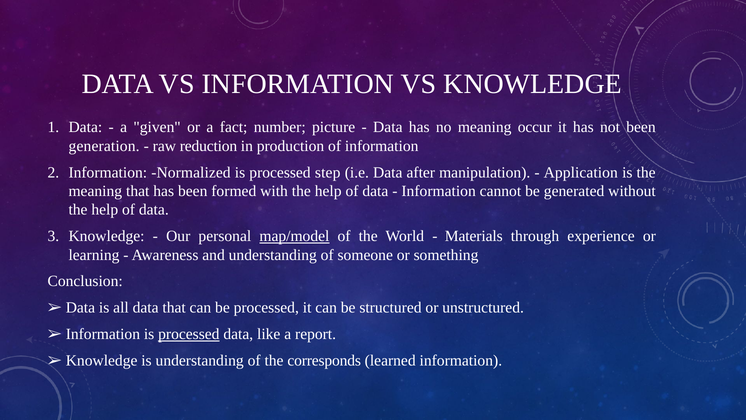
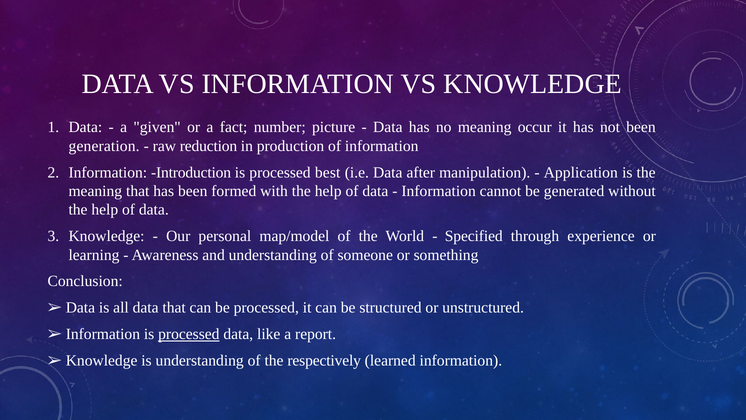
Normalized: Normalized -> Introduction
step: step -> best
map/model underline: present -> none
Materials: Materials -> Specified
corresponds: corresponds -> respectively
